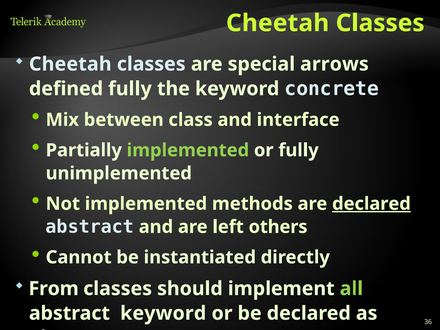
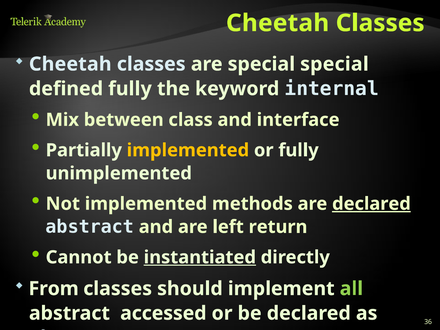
special arrows: arrows -> special
concrete: concrete -> internal
implemented at (188, 150) colour: light green -> yellow
others: others -> return
instantiated underline: none -> present
abstract keyword: keyword -> accessed
